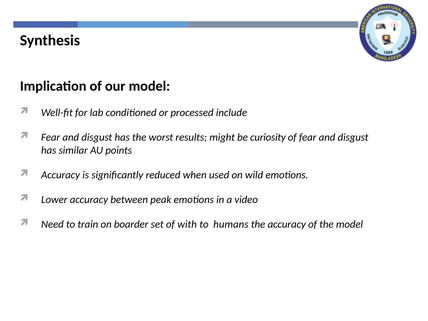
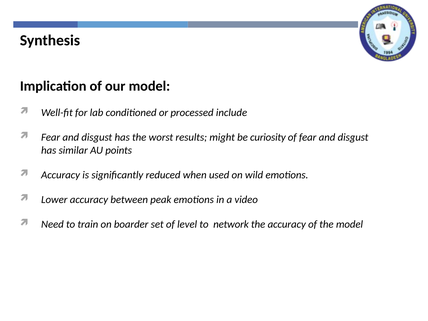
with: with -> level
humans: humans -> network
